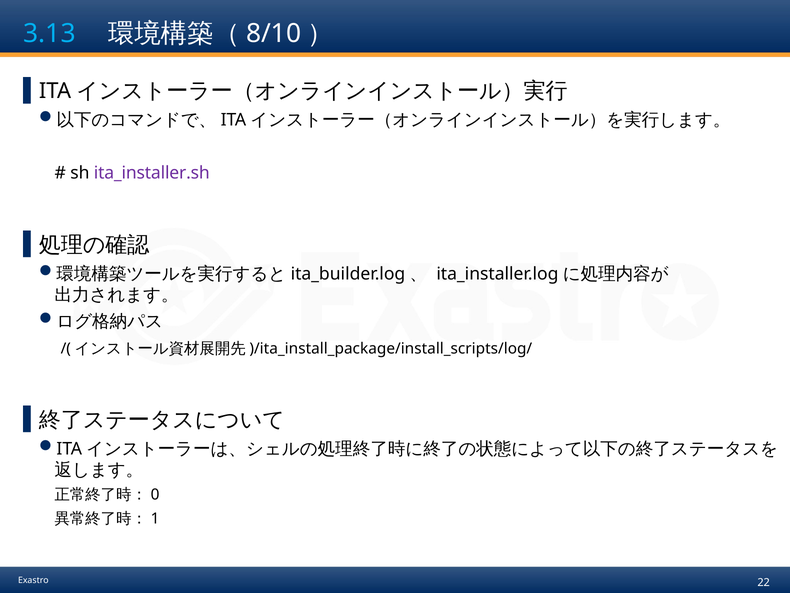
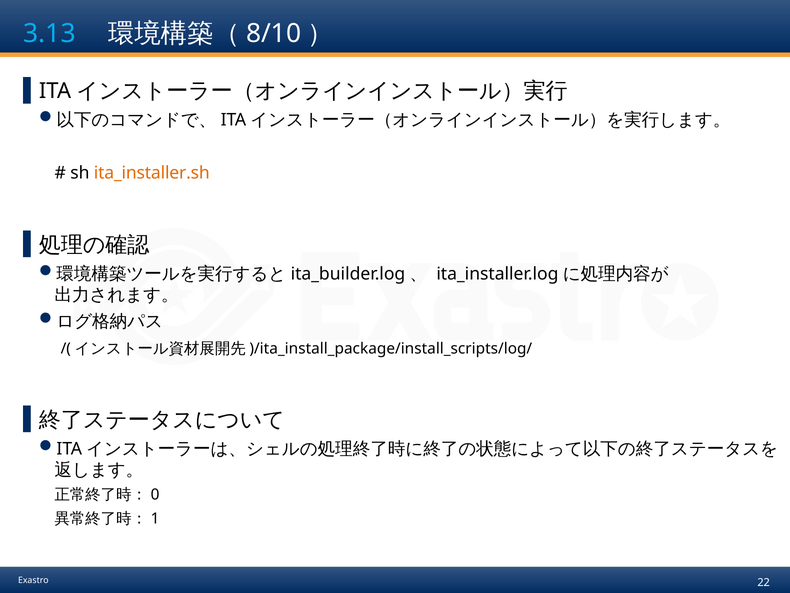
ita_installer.sh colour: purple -> orange
